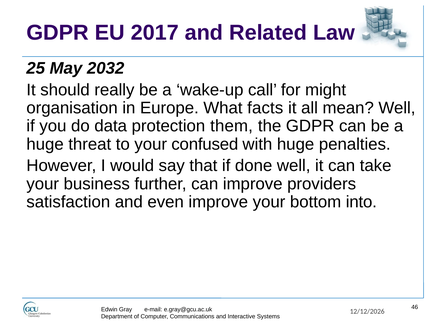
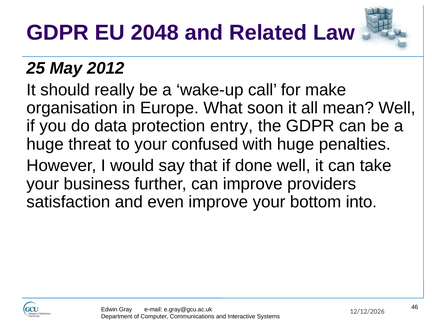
2017: 2017 -> 2048
2032: 2032 -> 2012
might: might -> make
facts: facts -> soon
them: them -> entry
